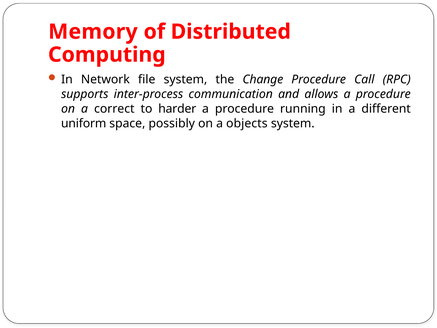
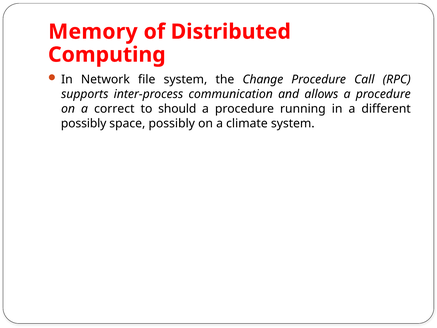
harder: harder -> should
uniform at (84, 123): uniform -> possibly
objects: objects -> climate
